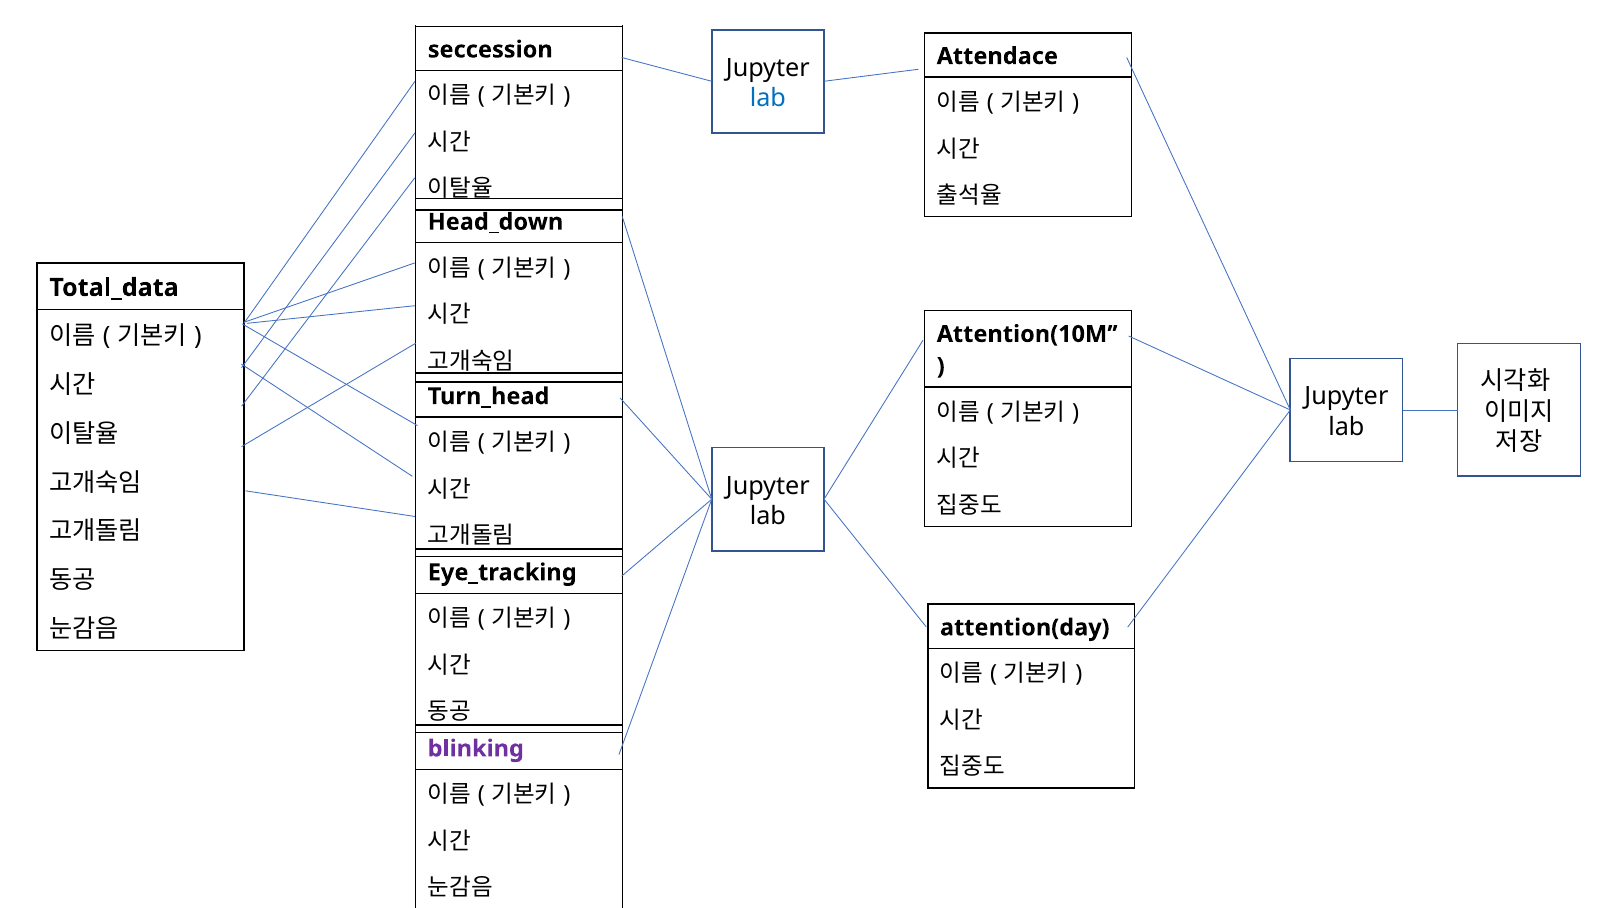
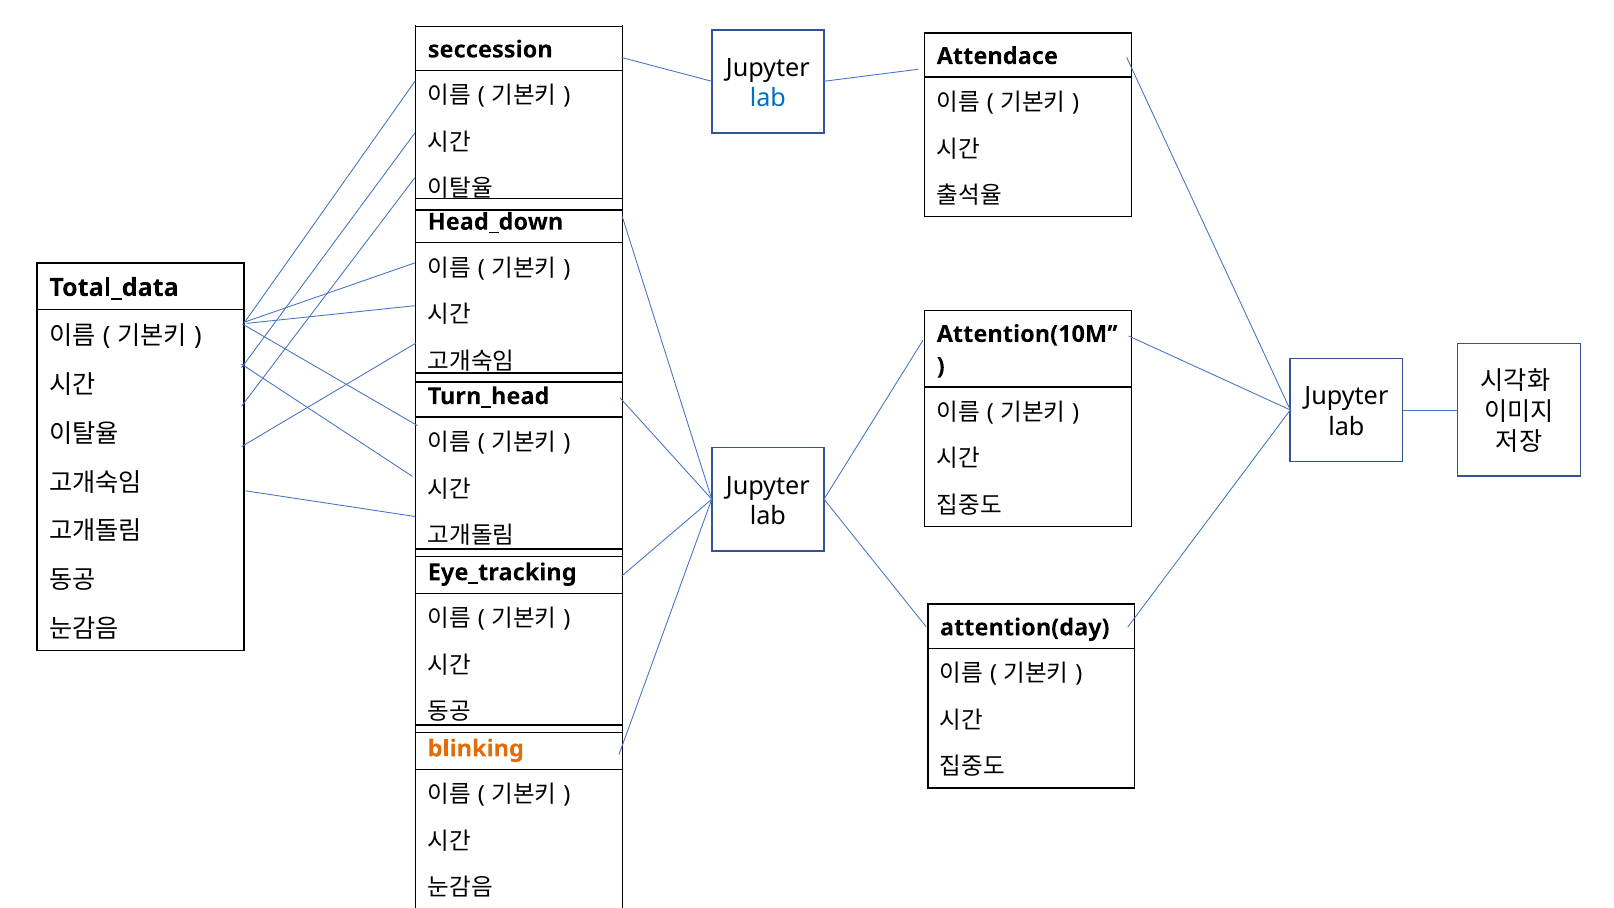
blinking colour: purple -> orange
